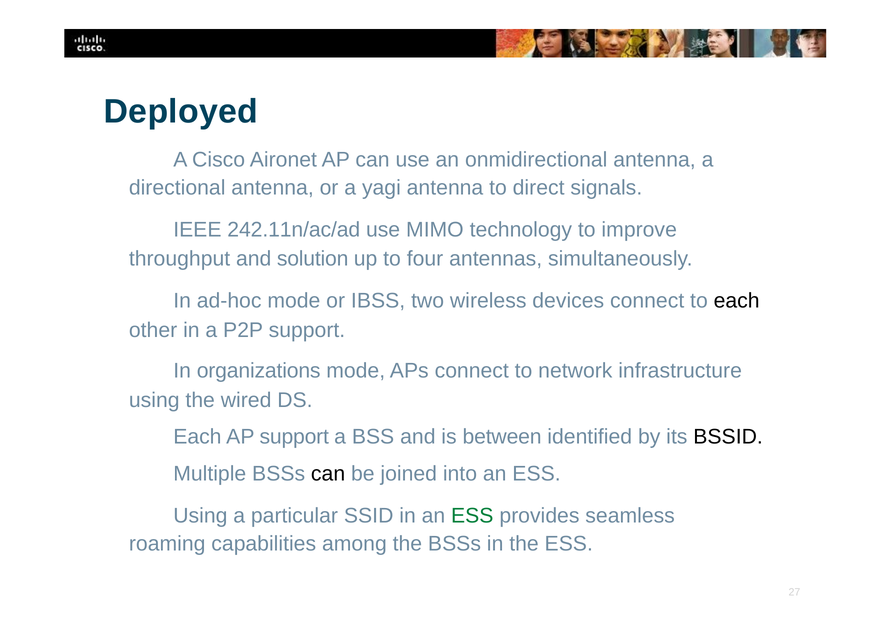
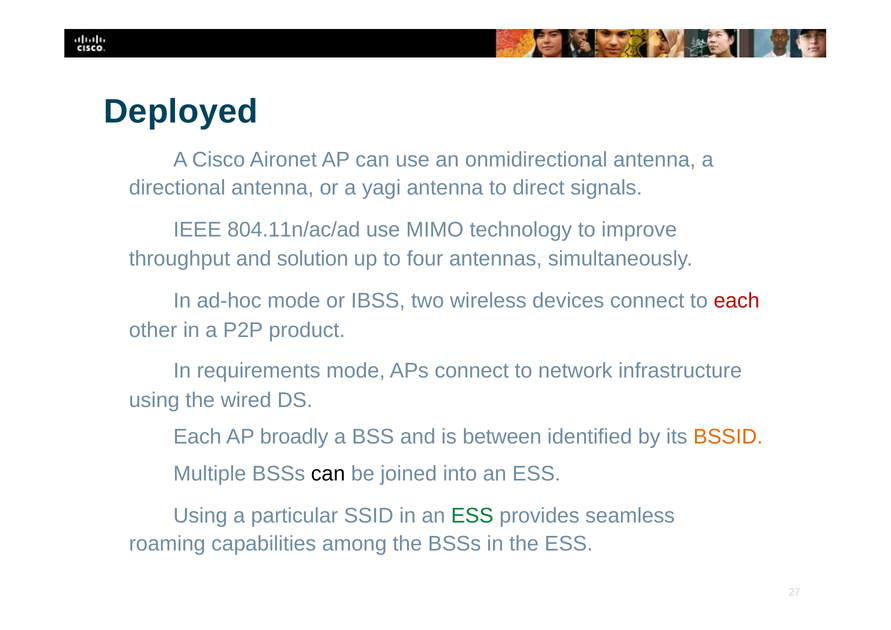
242.11n/ac/ad: 242.11n/ac/ad -> 804.11n/ac/ad
each at (737, 301) colour: black -> red
P2P support: support -> product
organizations: organizations -> requirements
AP support: support -> broadly
BSSID colour: black -> orange
